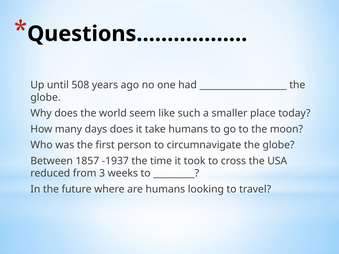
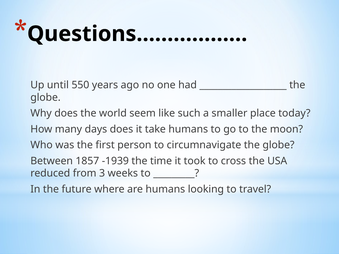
508: 508 -> 550
-1937: -1937 -> -1939
